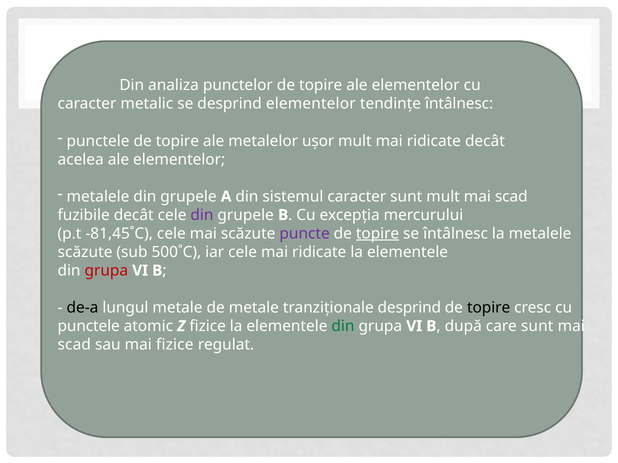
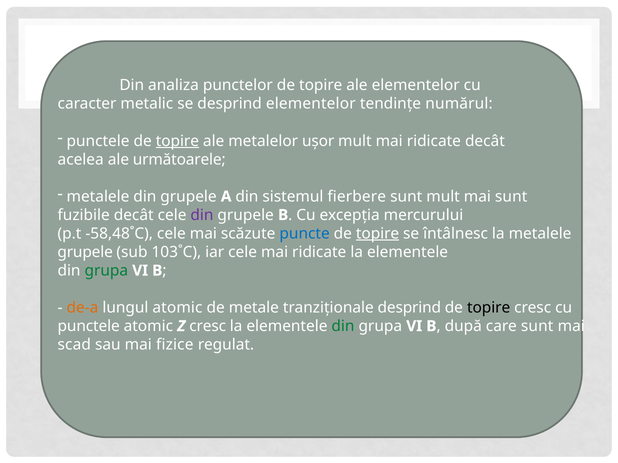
tendinţe întâlnesc: întâlnesc -> numărul
topire at (177, 141) underline: none -> present
acelea ale elementelor: elementelor -> următoarele
sistemul caracter: caracter -> fierbere
mult mai scad: scad -> sunt
-81,45˚C: -81,45˚C -> -58,48˚C
puncte colour: purple -> blue
scăzute at (85, 252): scăzute -> grupele
500˚C: 500˚C -> 103˚C
grupa at (106, 271) colour: red -> green
de-a colour: black -> orange
lungul metale: metale -> atomic
Z fizice: fizice -> cresc
